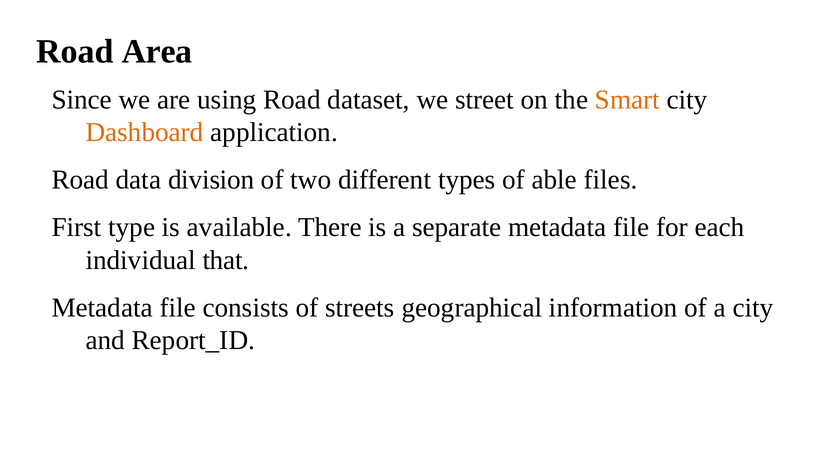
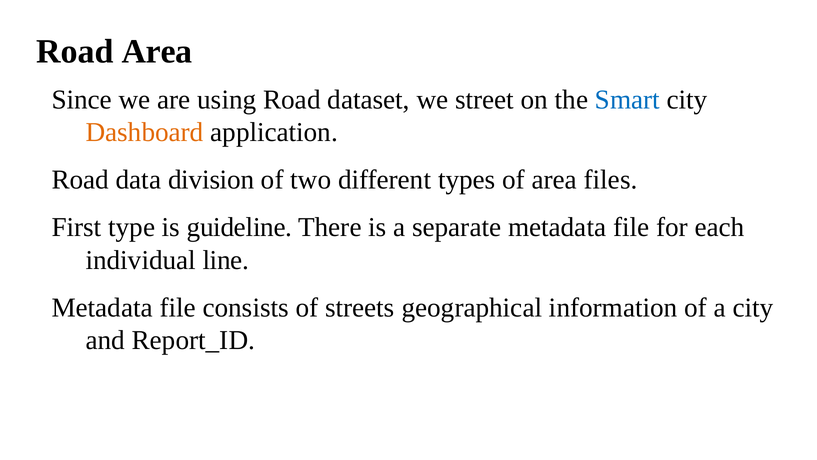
Smart colour: orange -> blue
of able: able -> area
available: available -> guideline
that: that -> line
